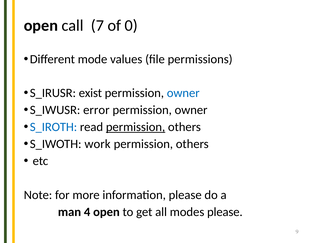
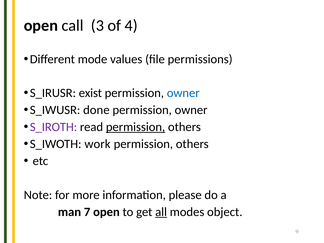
7: 7 -> 3
0: 0 -> 4
error: error -> done
S_IROTH colour: blue -> purple
4: 4 -> 7
all underline: none -> present
modes please: please -> object
